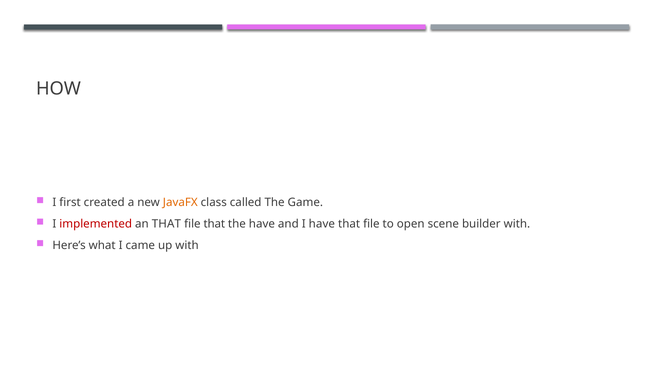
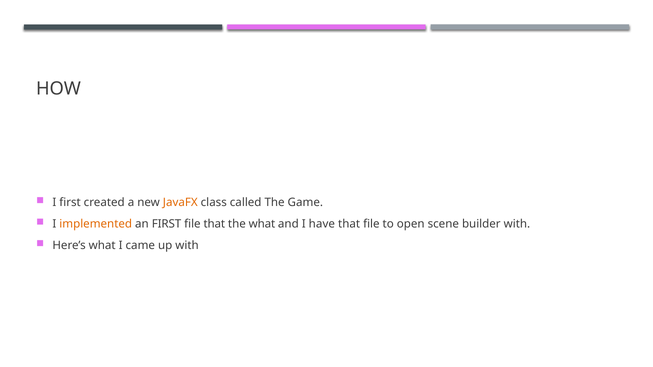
implemented colour: red -> orange
an THAT: THAT -> FIRST
the have: have -> what
